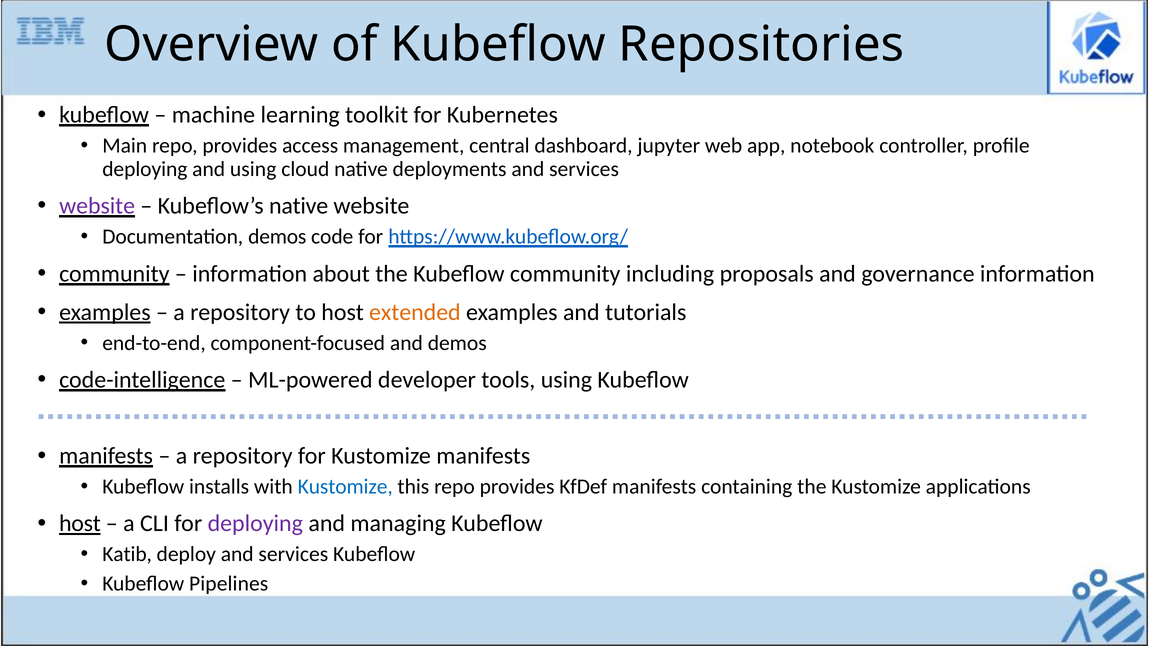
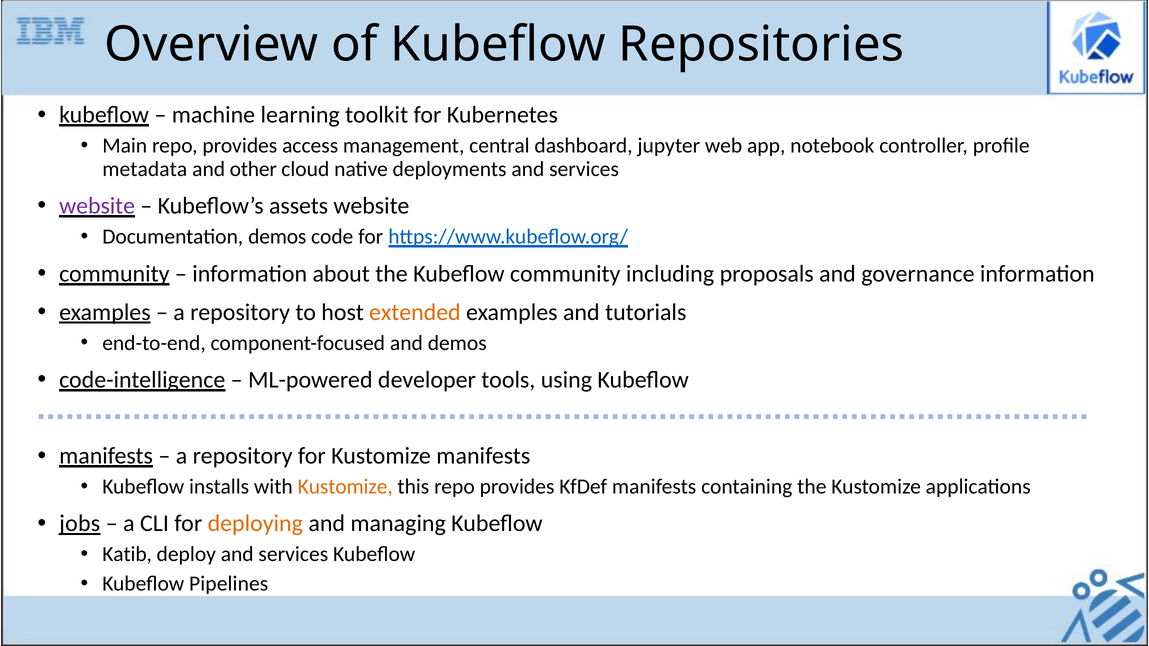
deploying at (145, 169): deploying -> metadata
and using: using -> other
Kubeflow’s native: native -> assets
Kustomize at (345, 487) colour: blue -> orange
host at (80, 524): host -> jobs
deploying at (255, 524) colour: purple -> orange
